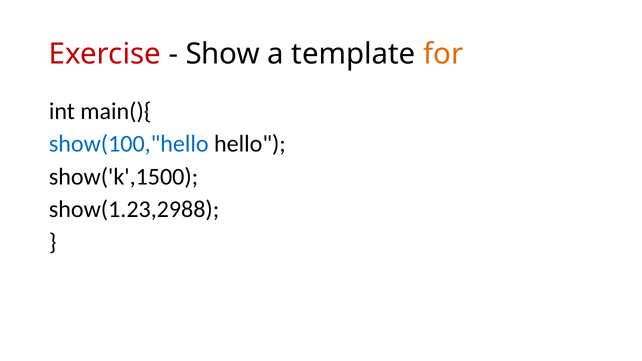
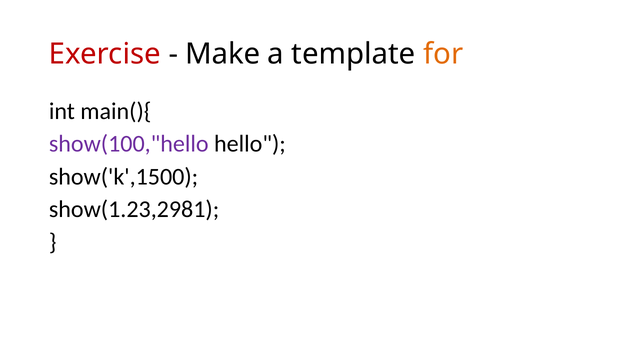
Show: Show -> Make
show(100,"hello colour: blue -> purple
show(1.23,2988: show(1.23,2988 -> show(1.23,2981
